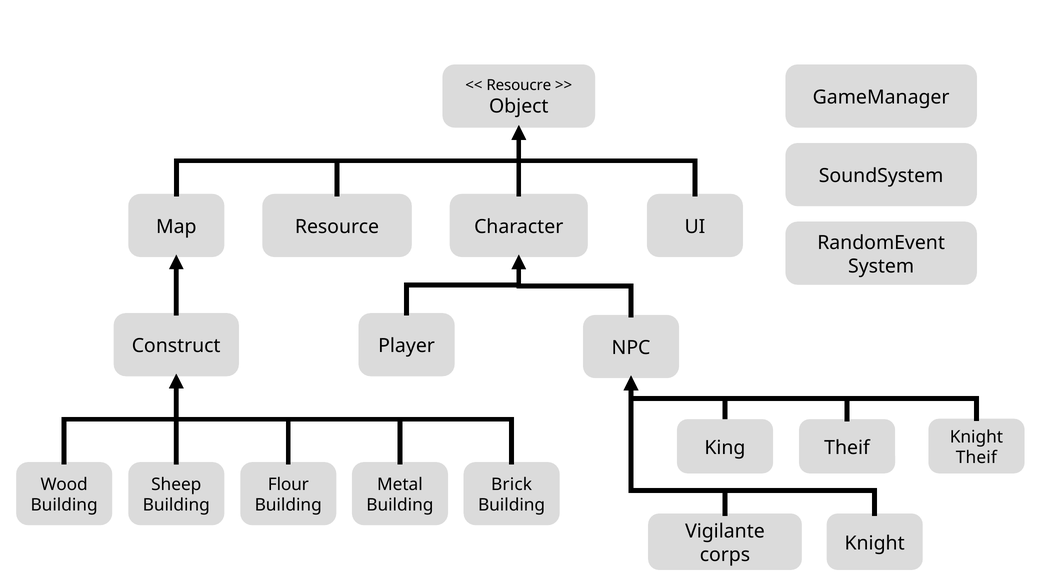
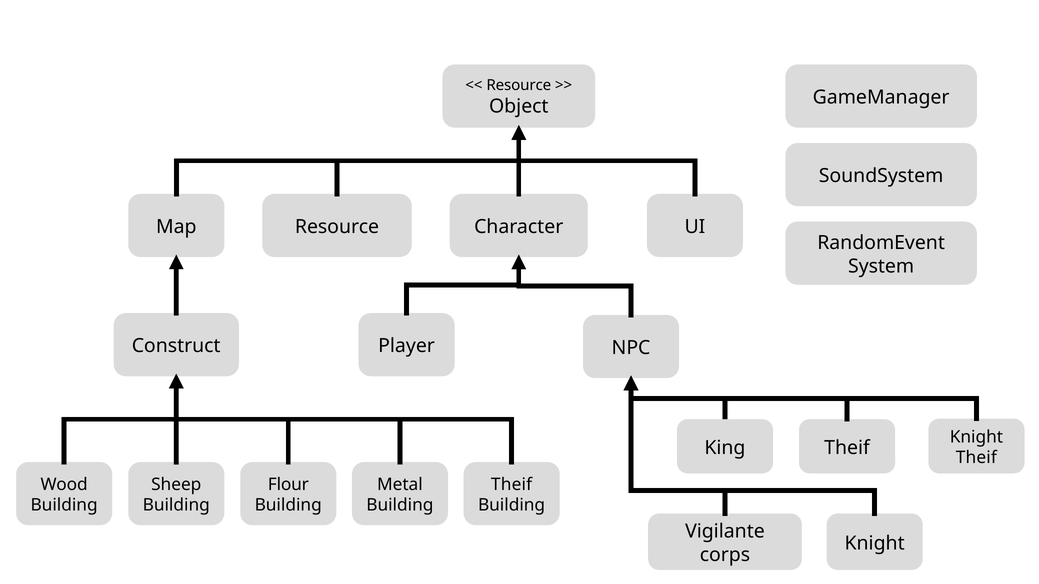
Resoucre at (519, 85): Resoucre -> Resource
Brick at (512, 485): Brick -> Theif
